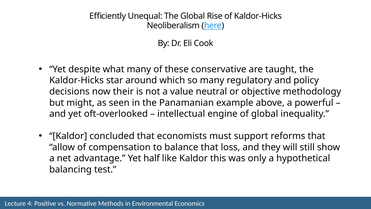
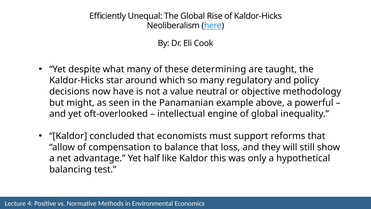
conservative: conservative -> determining
their: their -> have
